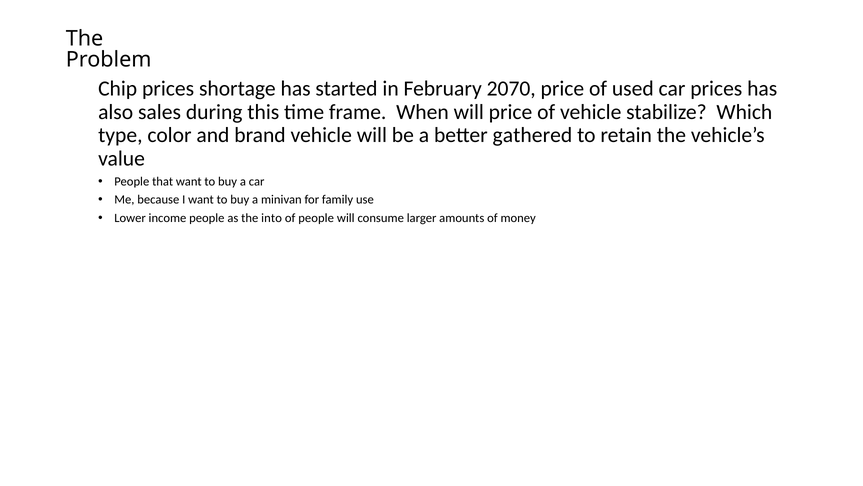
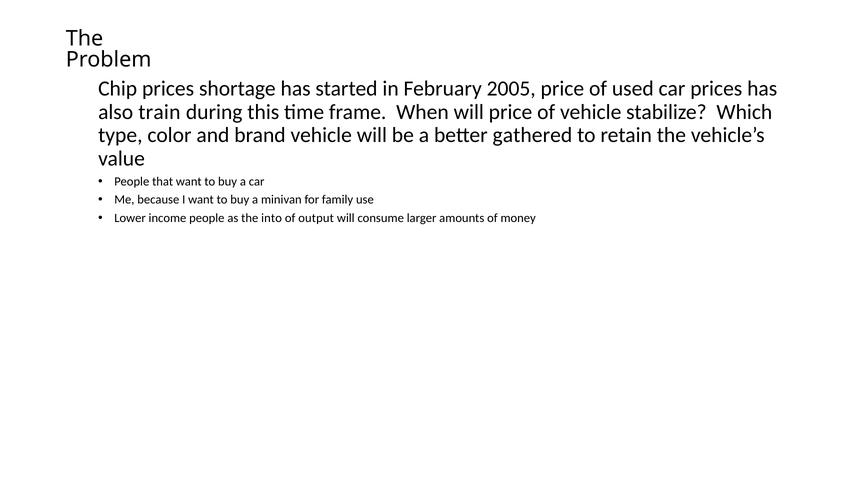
2070: 2070 -> 2005
sales: sales -> train
of people: people -> output
